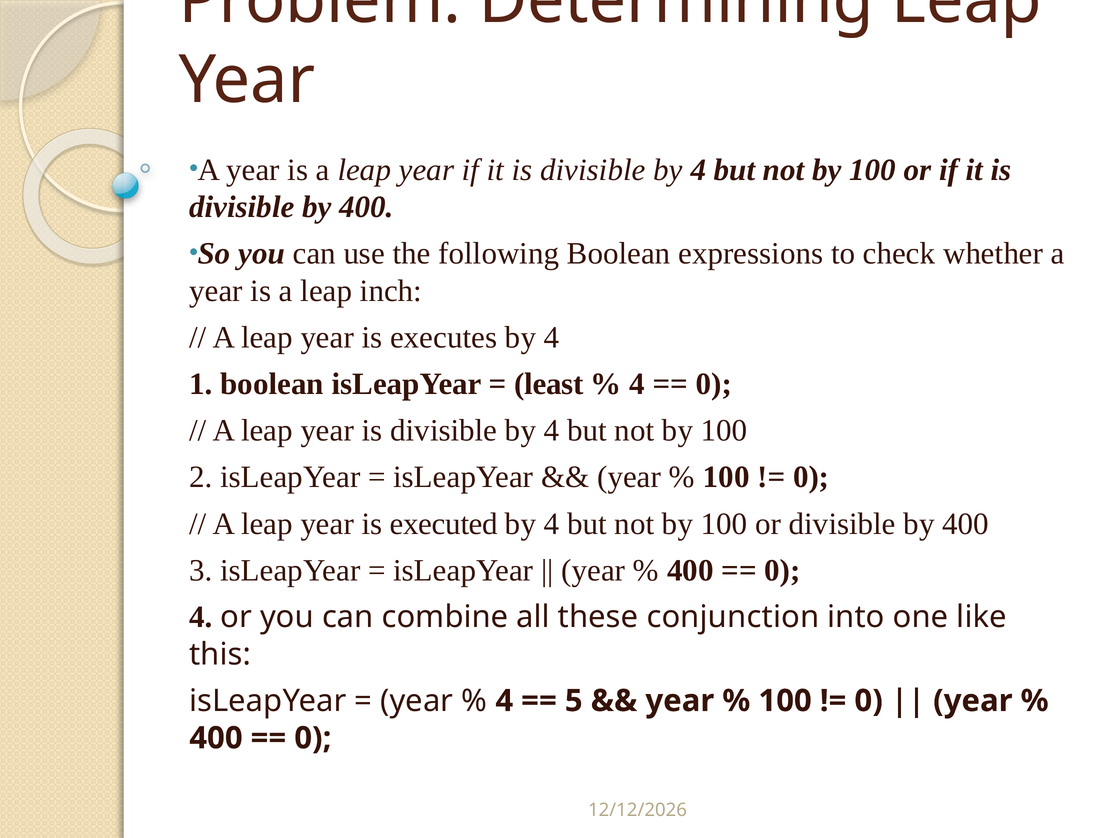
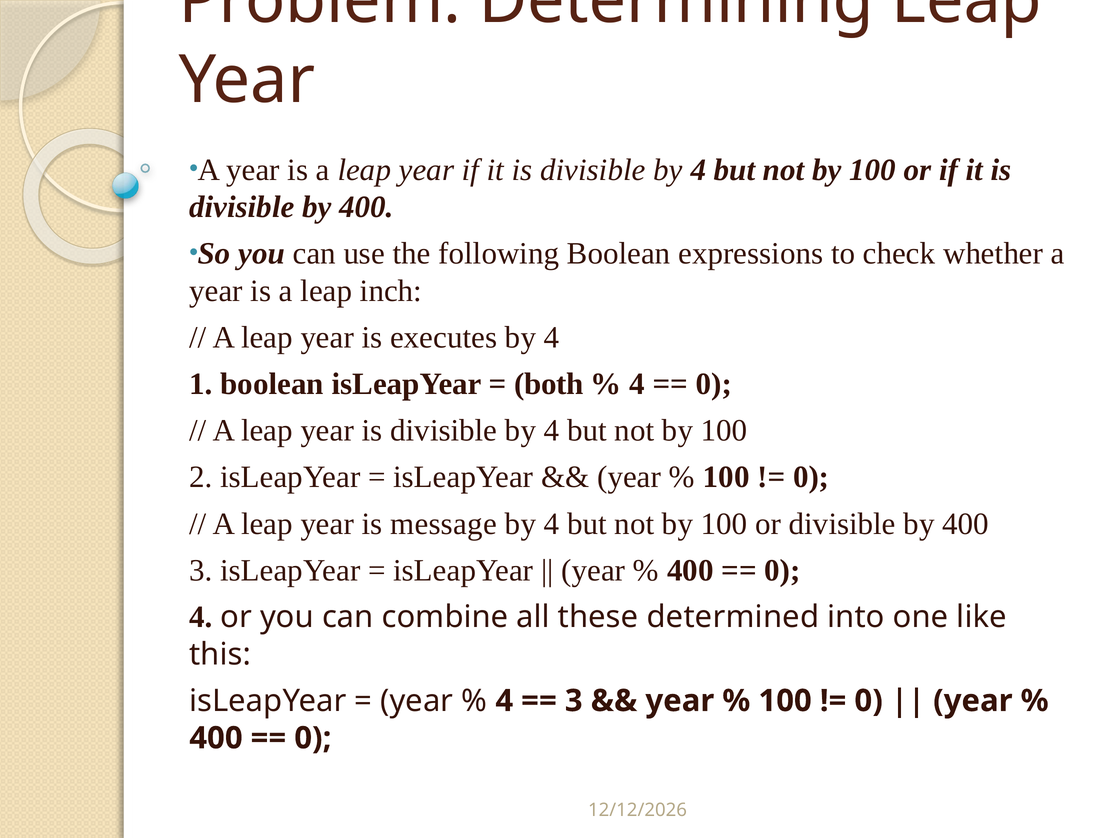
least: least -> both
executed: executed -> message
conjunction: conjunction -> determined
5 at (574, 701): 5 -> 3
